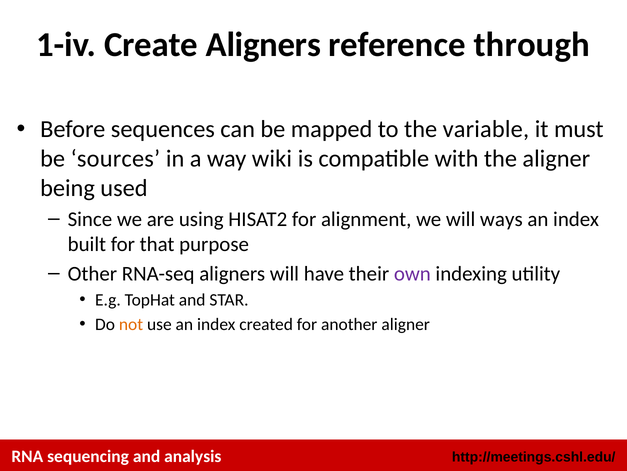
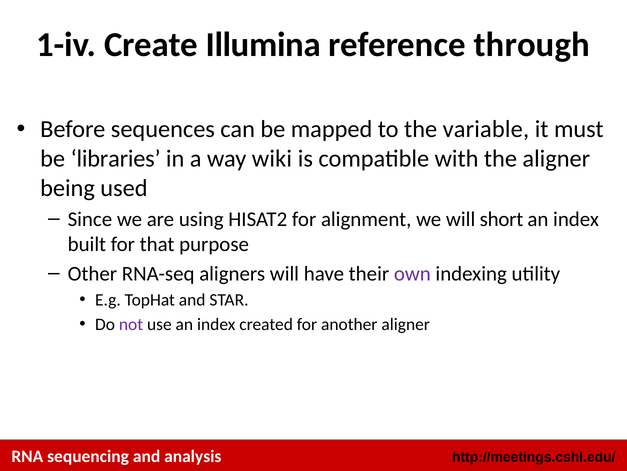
Create Aligners: Aligners -> Illumina
sources: sources -> libraries
ways: ways -> short
not colour: orange -> purple
